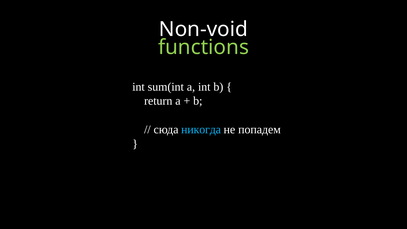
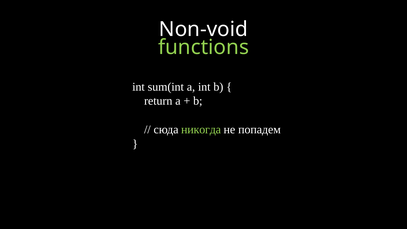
никогда colour: light blue -> light green
